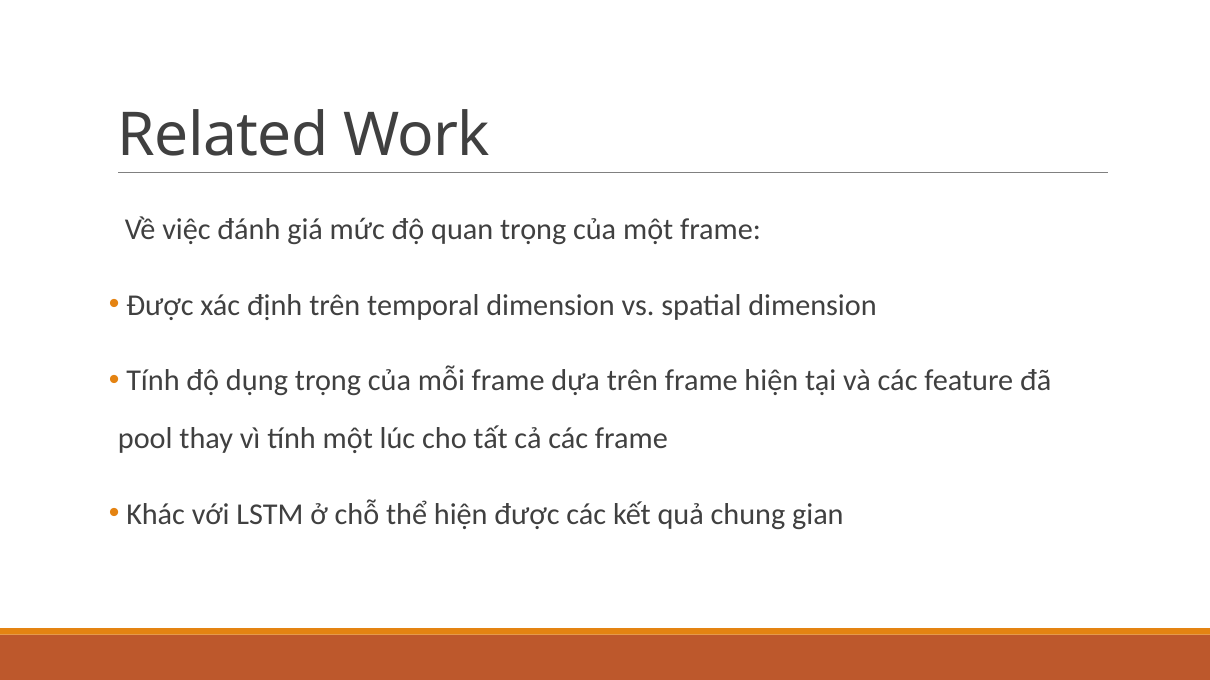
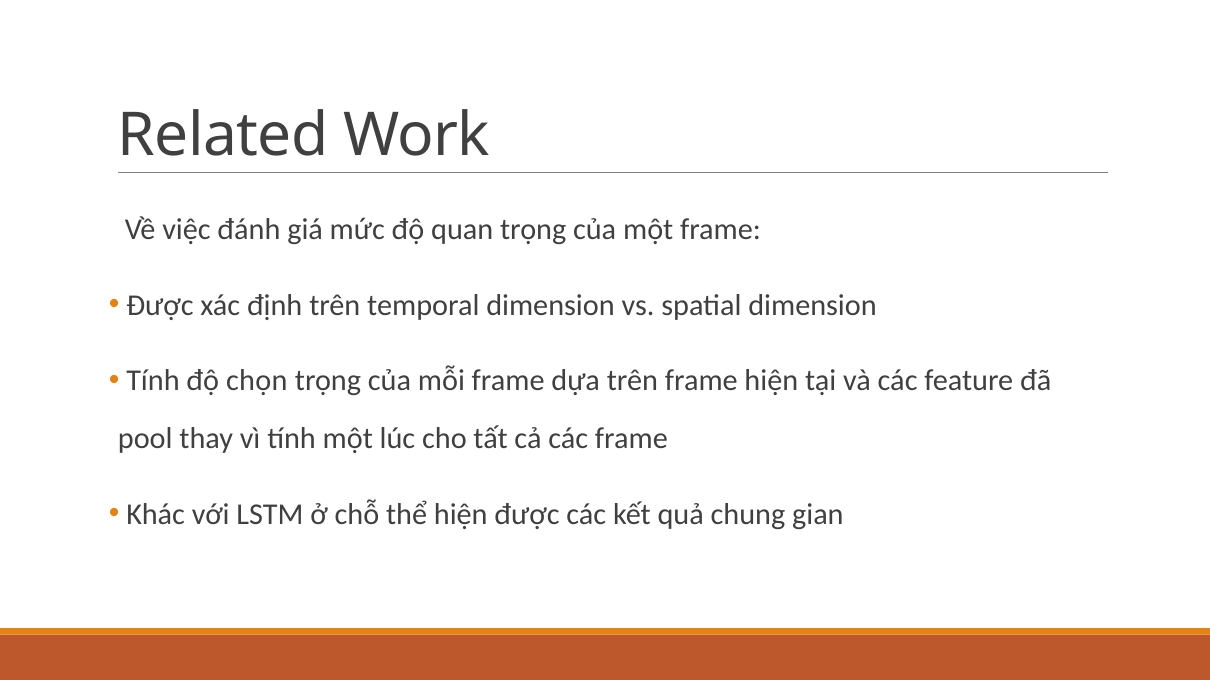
dụng: dụng -> chọn
